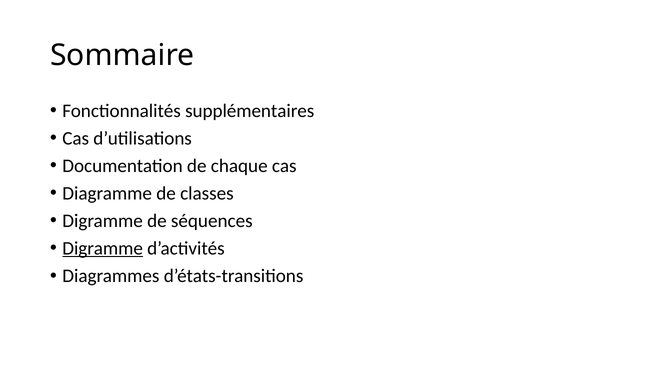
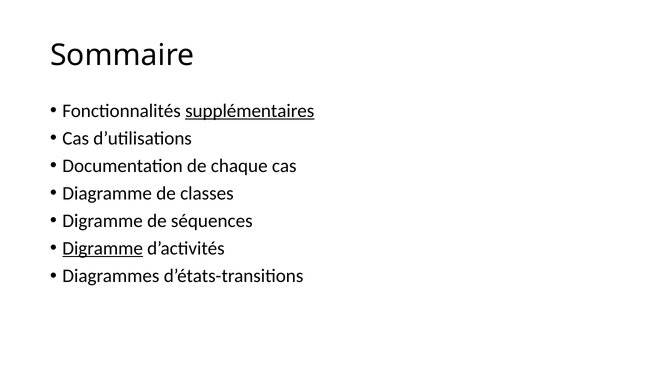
supplémentaires underline: none -> present
